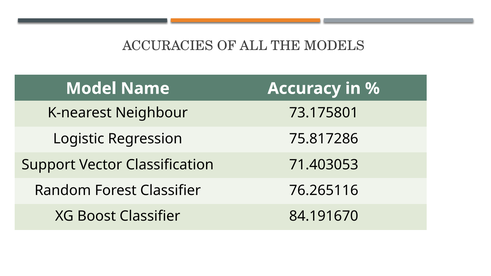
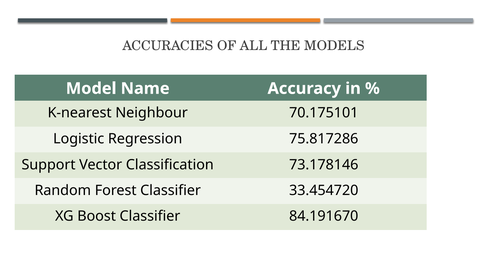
73.175801: 73.175801 -> 70.175101
71.403053: 71.403053 -> 73.178146
76.265116: 76.265116 -> 33.454720
